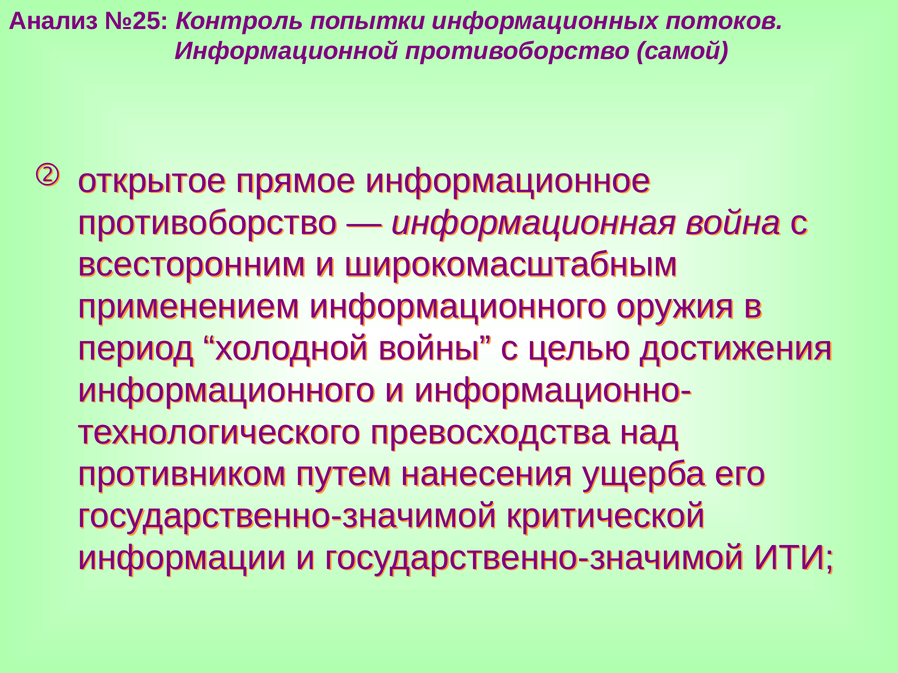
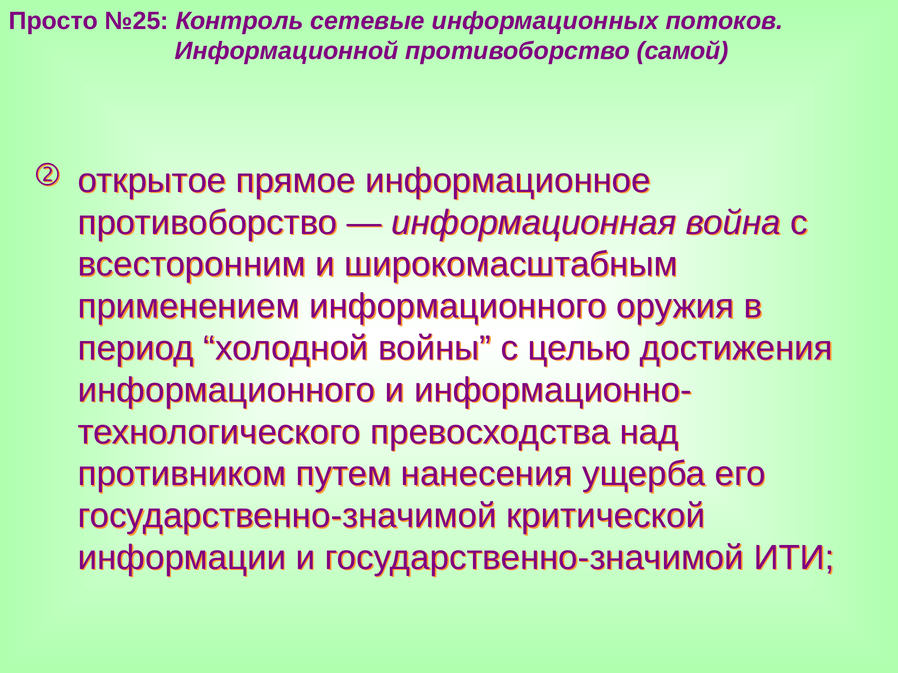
Анализ: Анализ -> Просто
попытки: попытки -> сетевые
